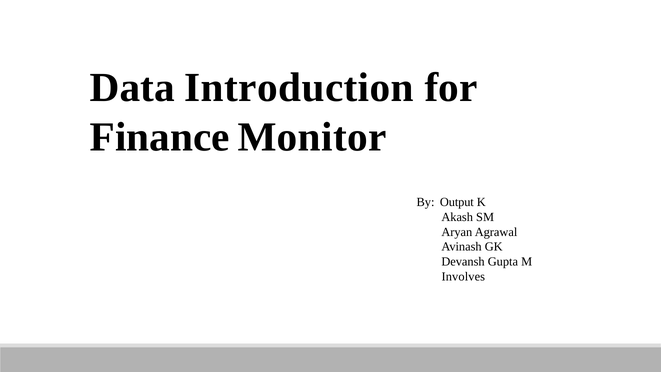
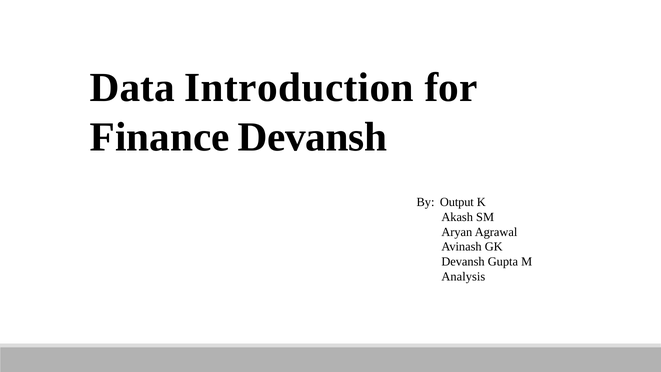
Finance Monitor: Monitor -> Devansh
Involves: Involves -> Analysis
